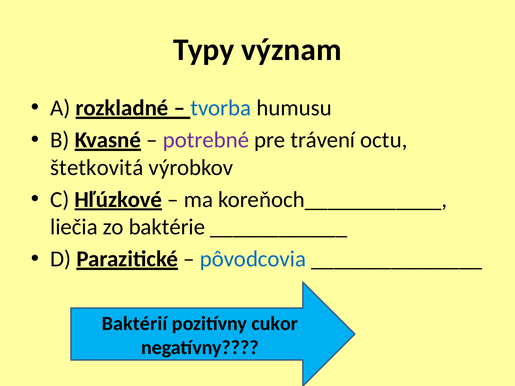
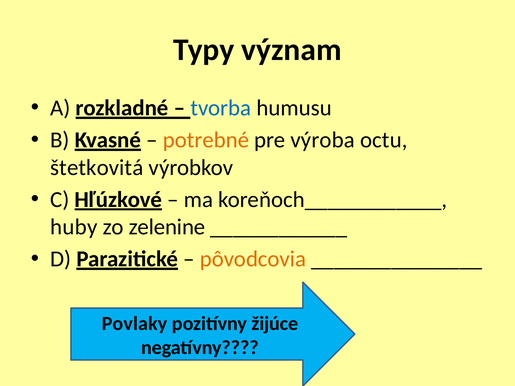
potrebné colour: purple -> orange
trávení: trávení -> výroba
liečia: liečia -> huby
baktérie: baktérie -> zelenine
pôvodcovia colour: blue -> orange
Baktérií: Baktérií -> Povlaky
cukor: cukor -> žijúce
